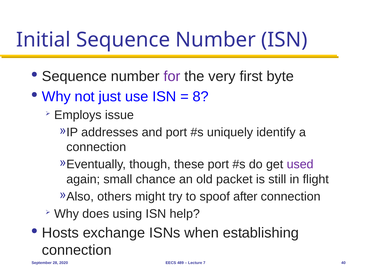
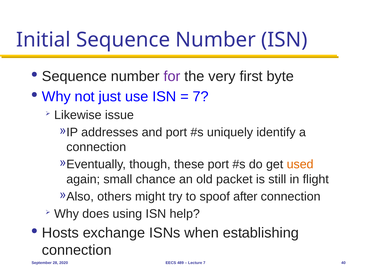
8 at (201, 97): 8 -> 7
Employs: Employs -> Likewise
used colour: purple -> orange
